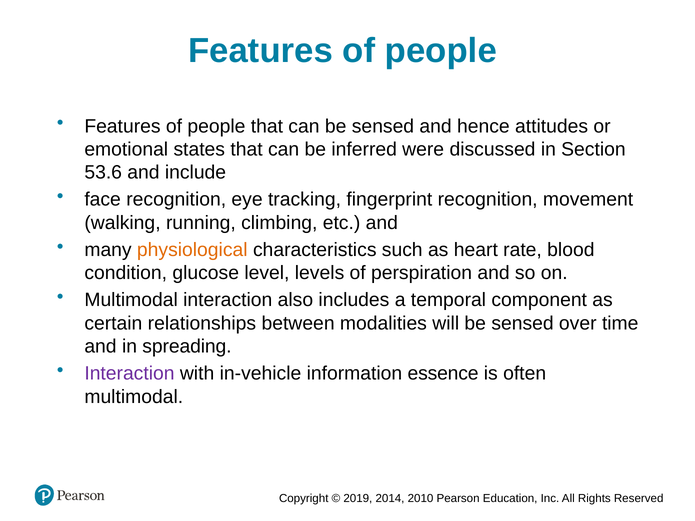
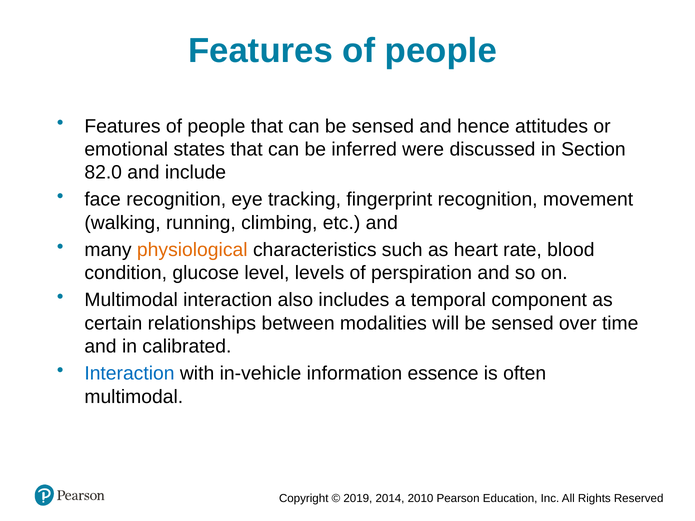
53.6: 53.6 -> 82.0
spreading: spreading -> calibrated
Interaction at (129, 374) colour: purple -> blue
